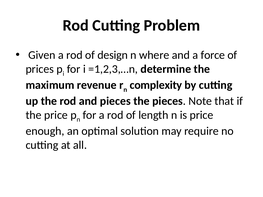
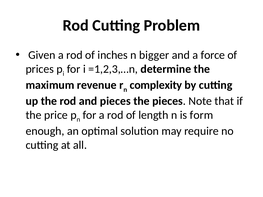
design: design -> inches
where: where -> bigger
is price: price -> form
